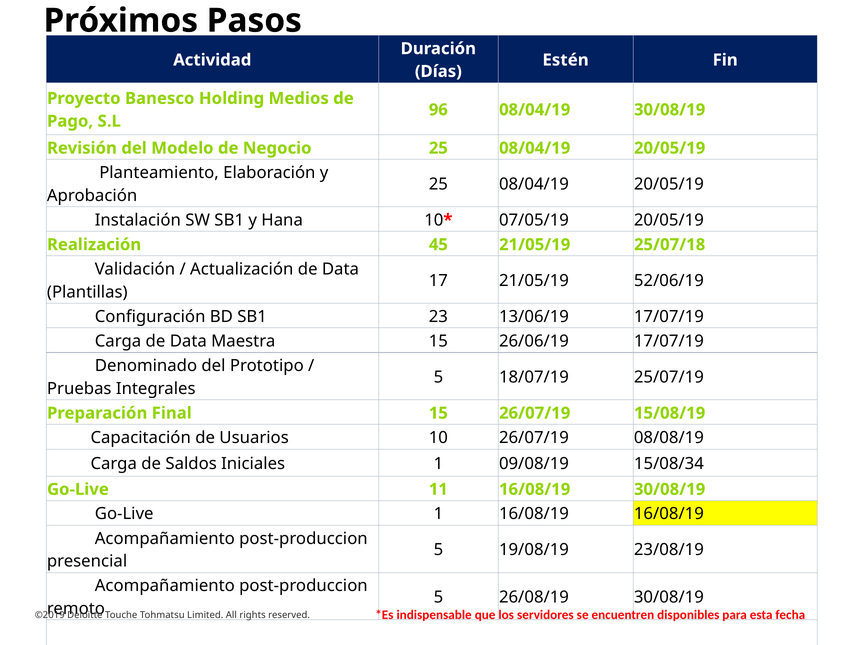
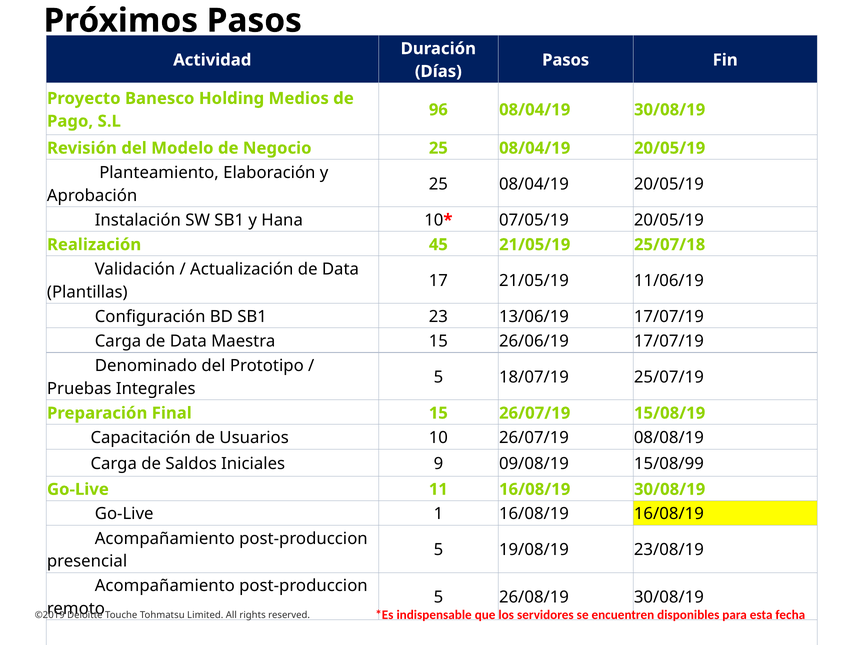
Estén at (566, 60): Estén -> Pasos
52/06/19: 52/06/19 -> 11/06/19
Iniciales 1: 1 -> 9
15/08/34: 15/08/34 -> 15/08/99
